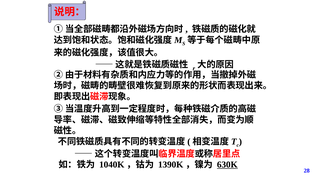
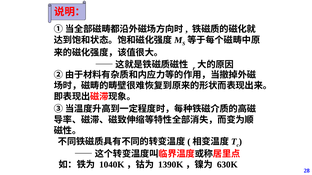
630K underline: present -> none
